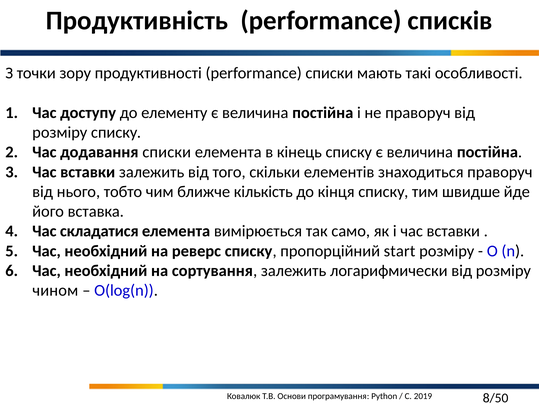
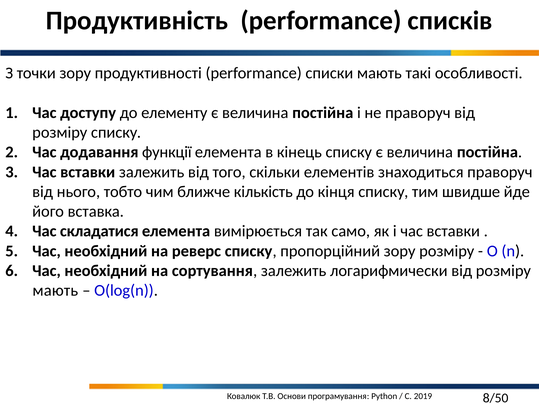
додавання списки: списки -> функції
пропорційний start: start -> зору
чином at (55, 291): чином -> мають
